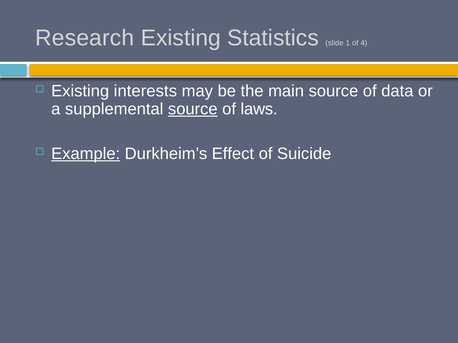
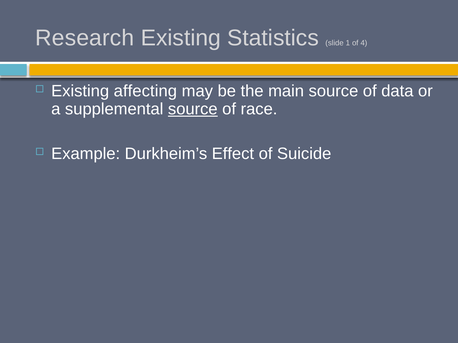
interests: interests -> affecting
laws: laws -> race
Example underline: present -> none
